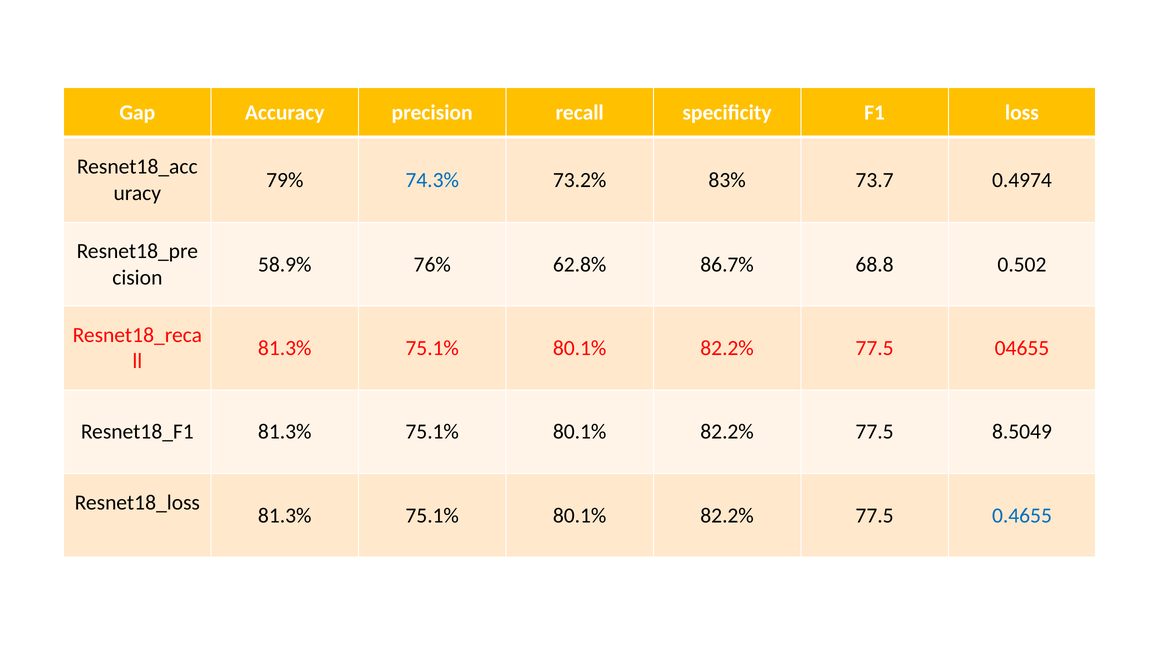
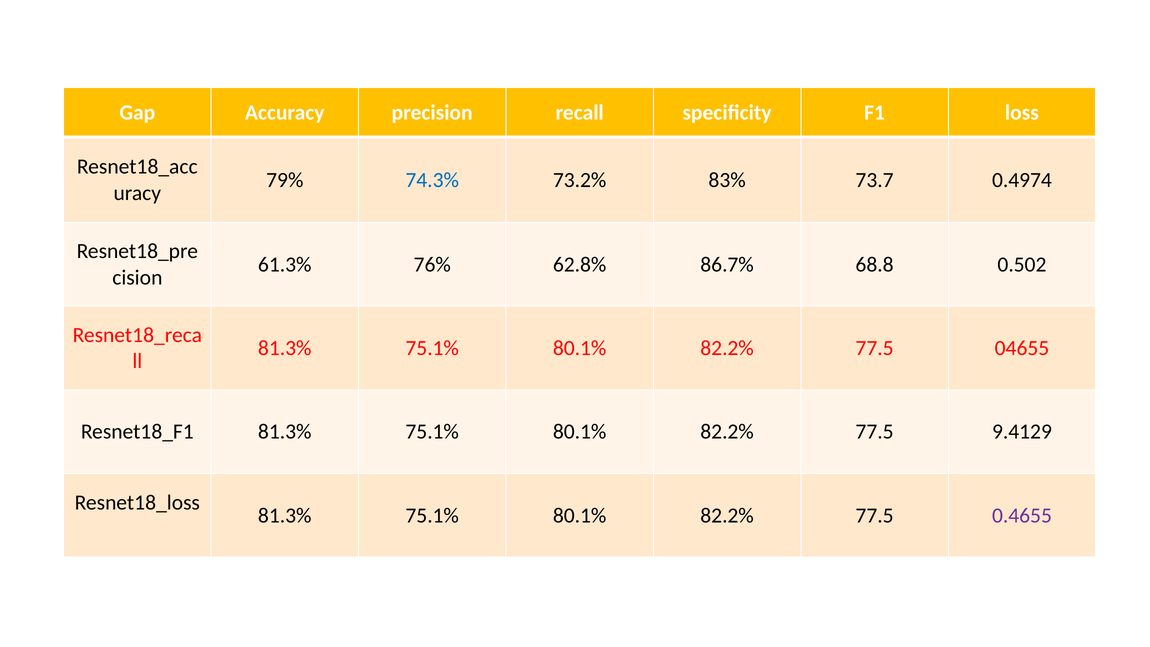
58.9%: 58.9% -> 61.3%
8.5049: 8.5049 -> 9.4129
0.4655 colour: blue -> purple
